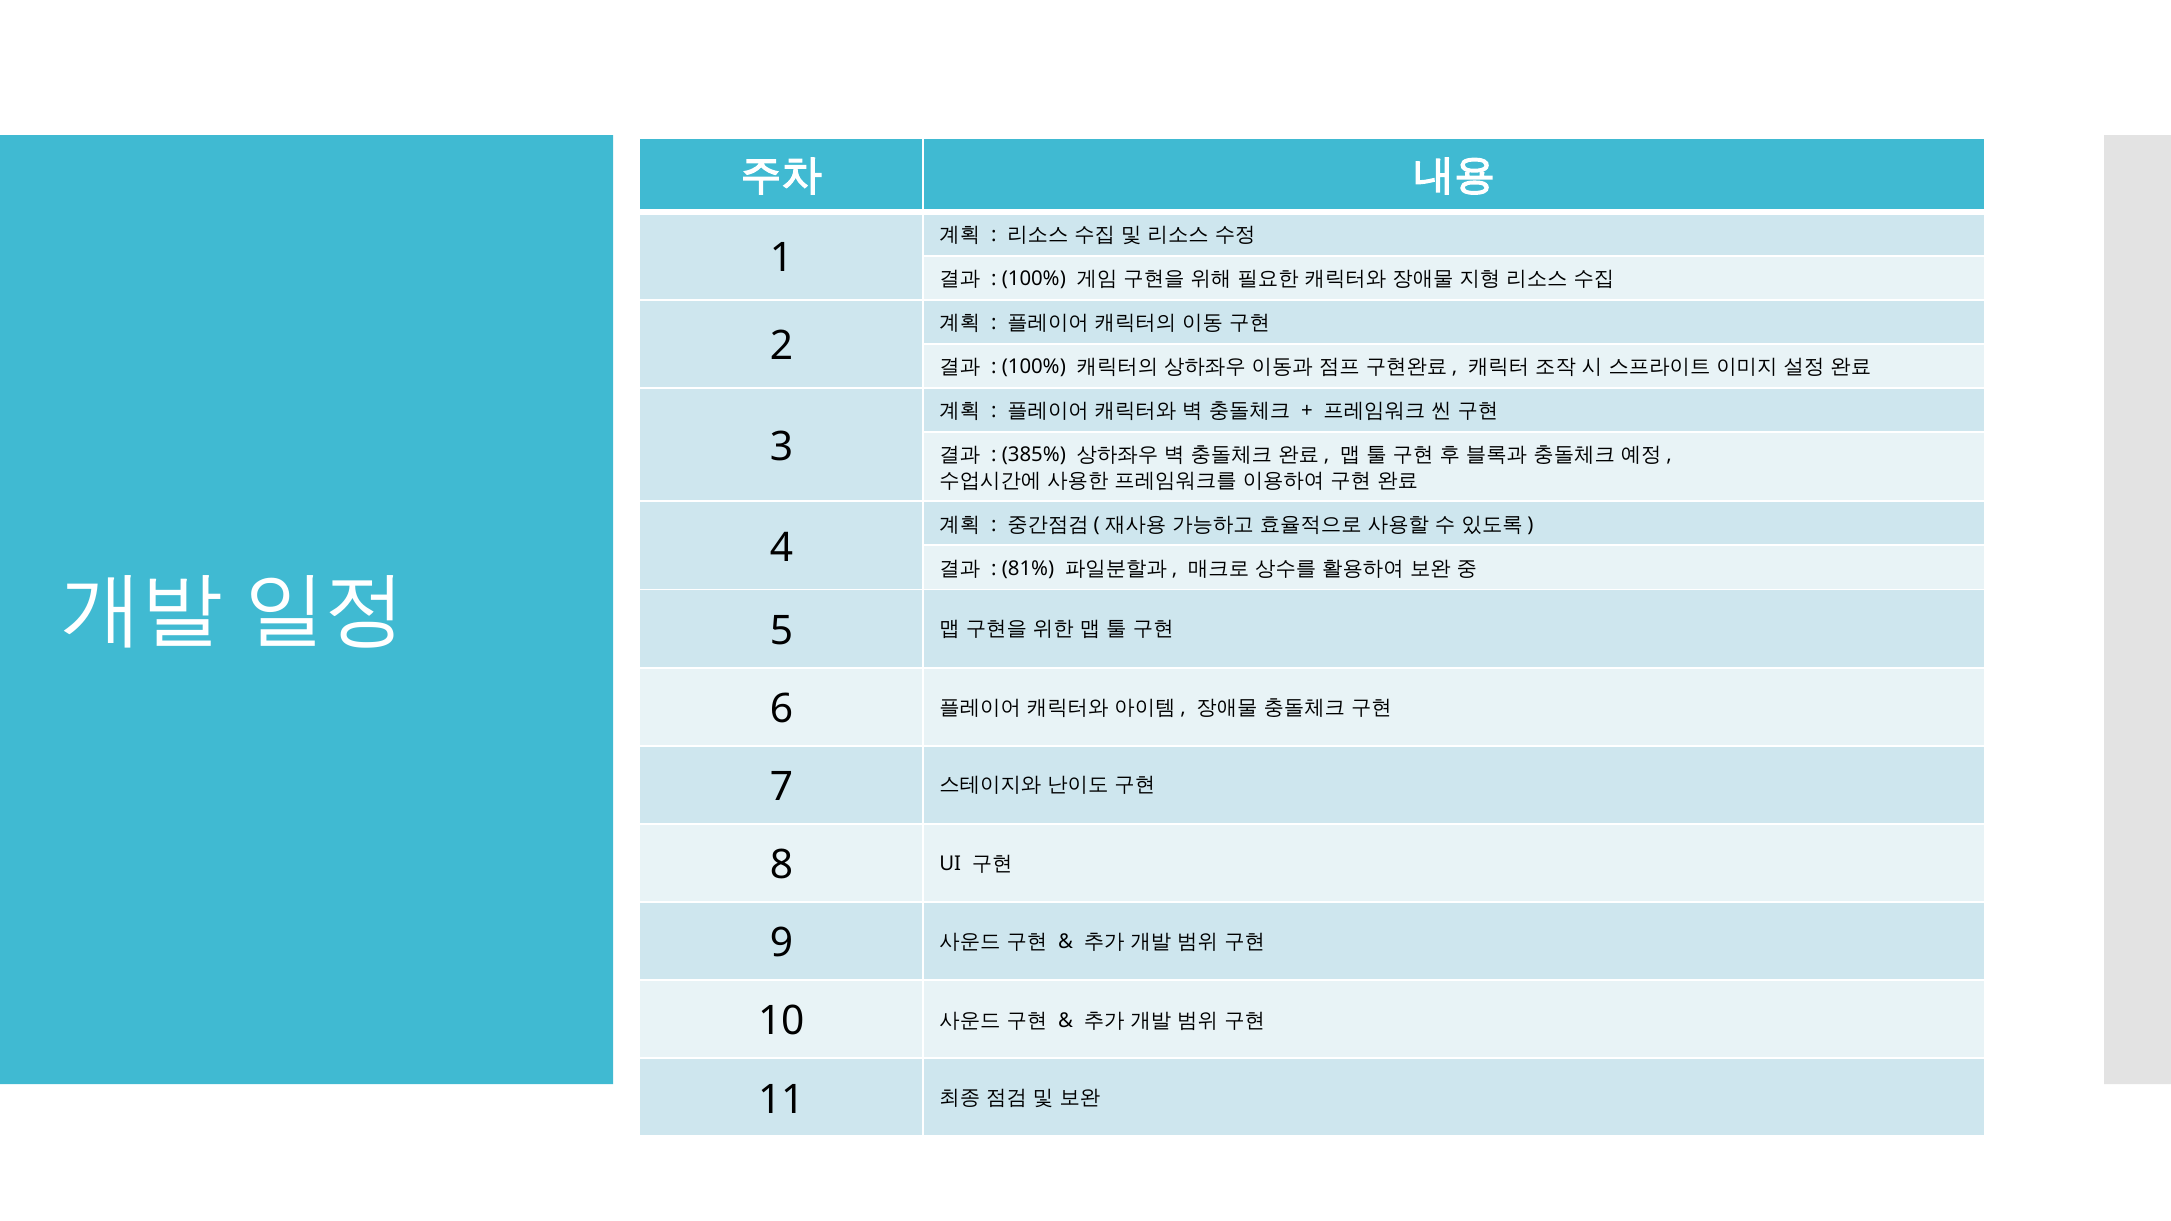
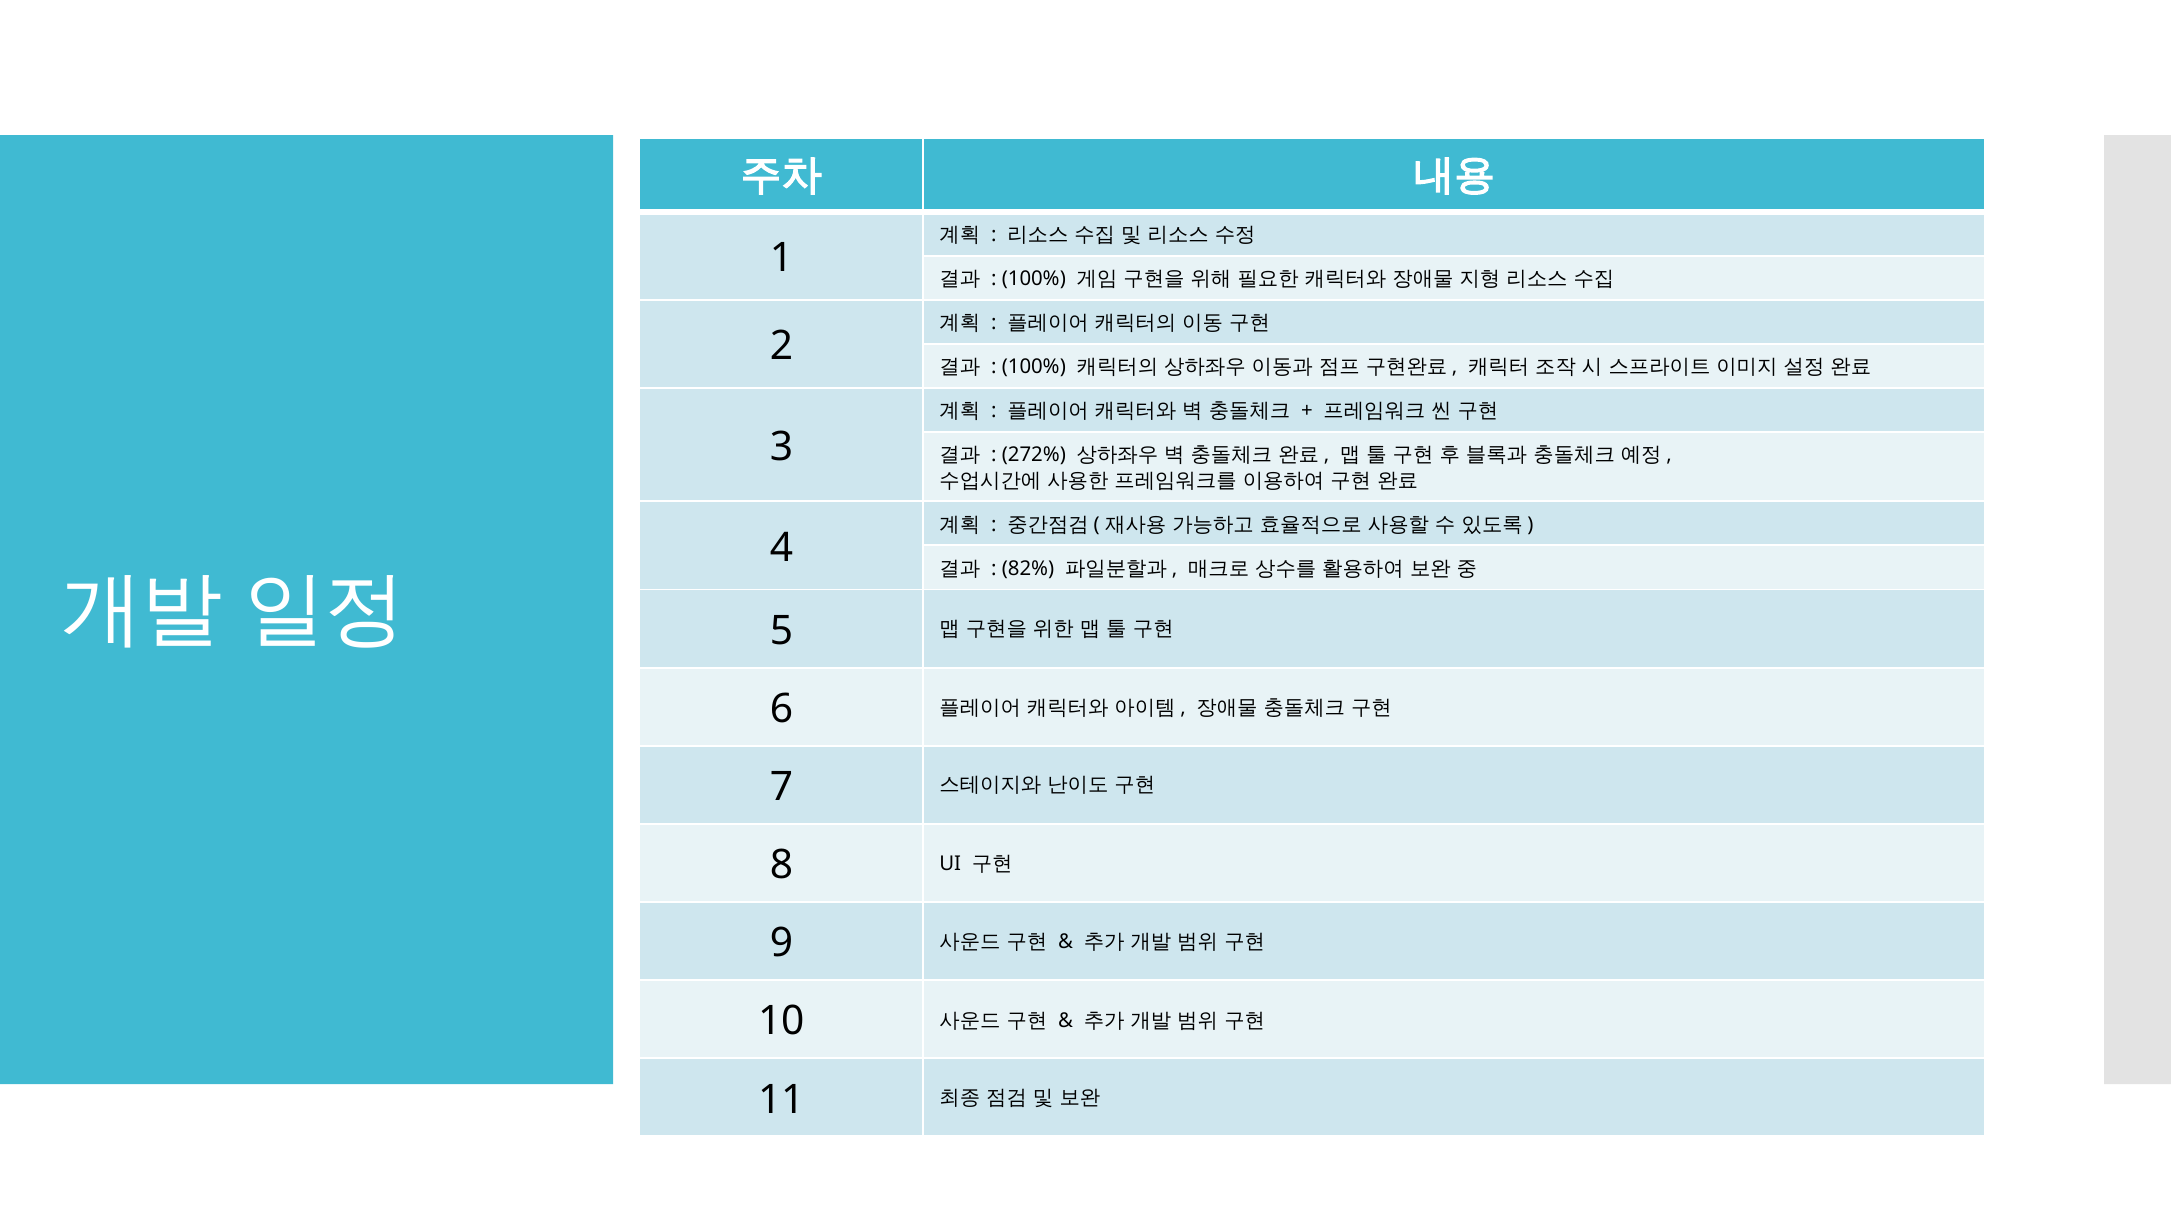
385%: 385% -> 272%
81%: 81% -> 82%
